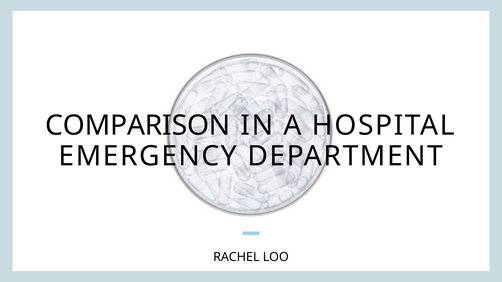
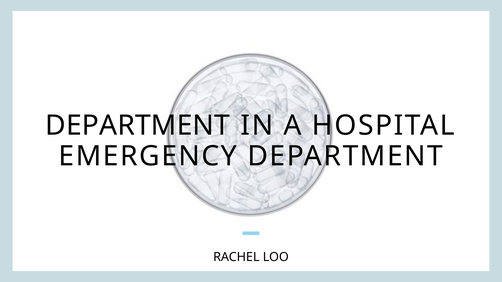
COMPARISON at (138, 126): COMPARISON -> DEPARTMENT
